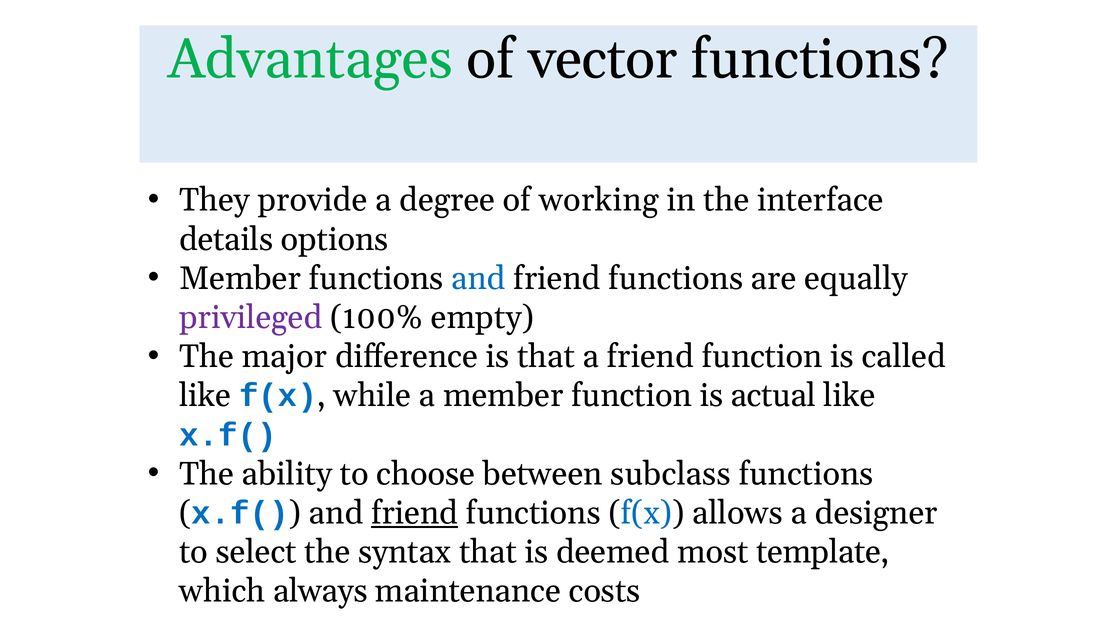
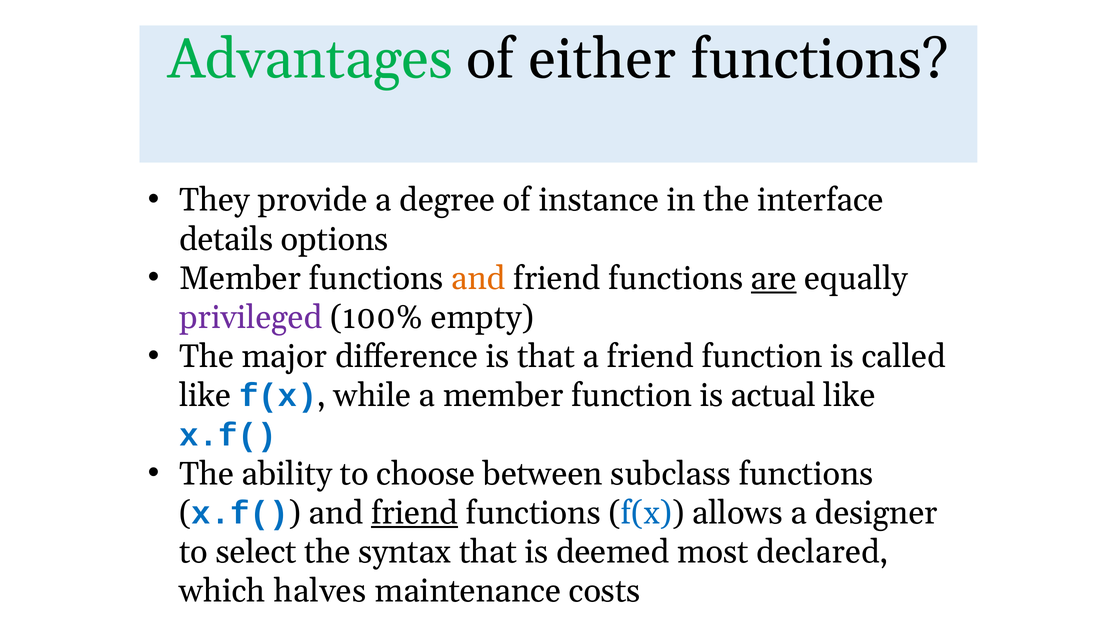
vector: vector -> either
working: working -> instance
and at (479, 278) colour: blue -> orange
are underline: none -> present
template: template -> declared
always: always -> halves
